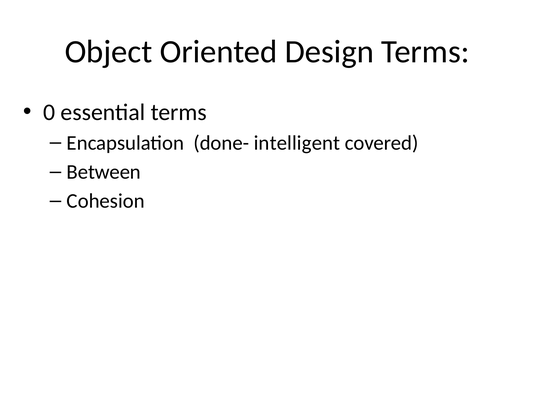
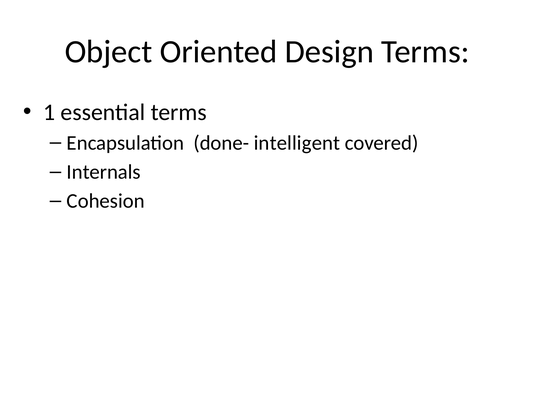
0: 0 -> 1
Between: Between -> Internals
